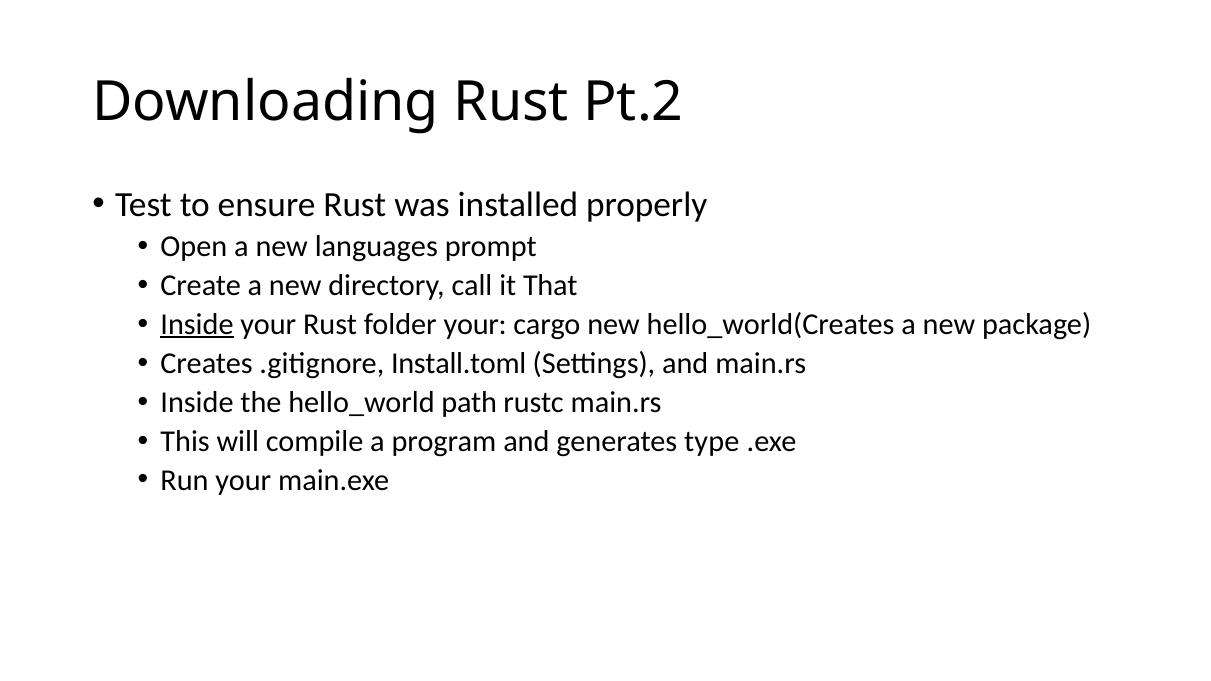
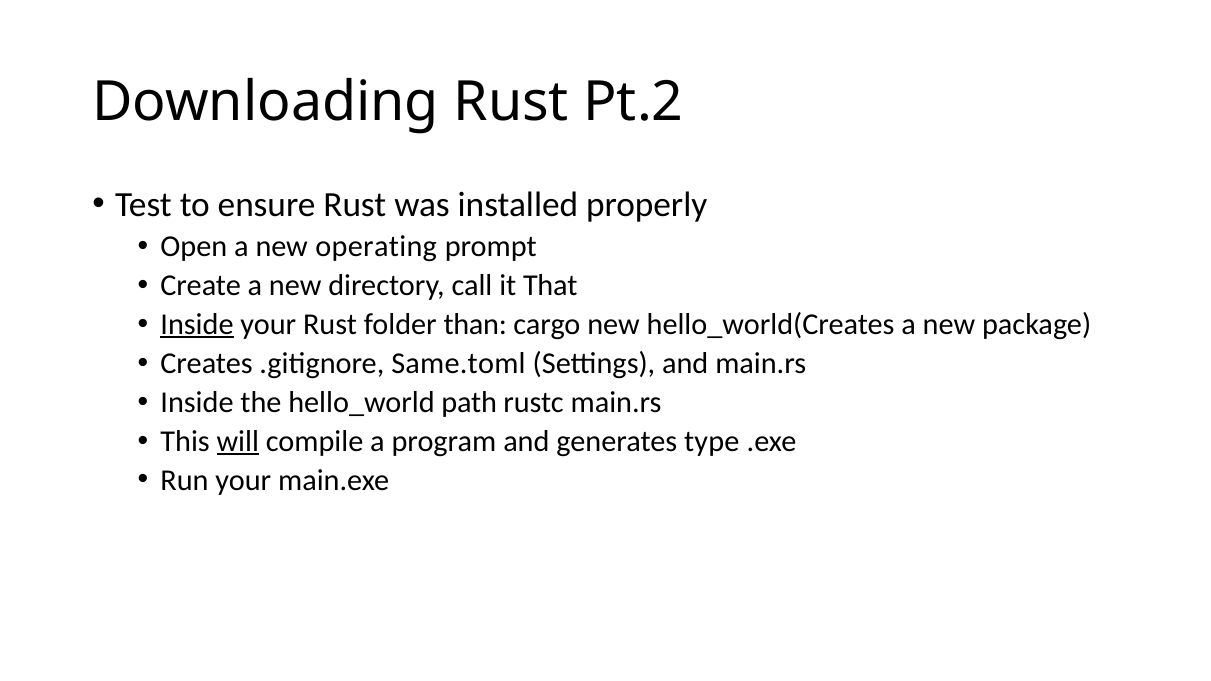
languages: languages -> operating
folder your: your -> than
Install.toml: Install.toml -> Same.toml
will underline: none -> present
